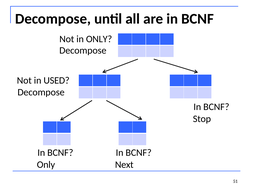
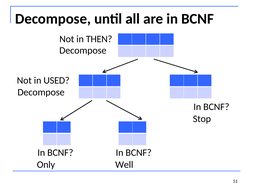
in ONLY: ONLY -> THEN
Next: Next -> Well
